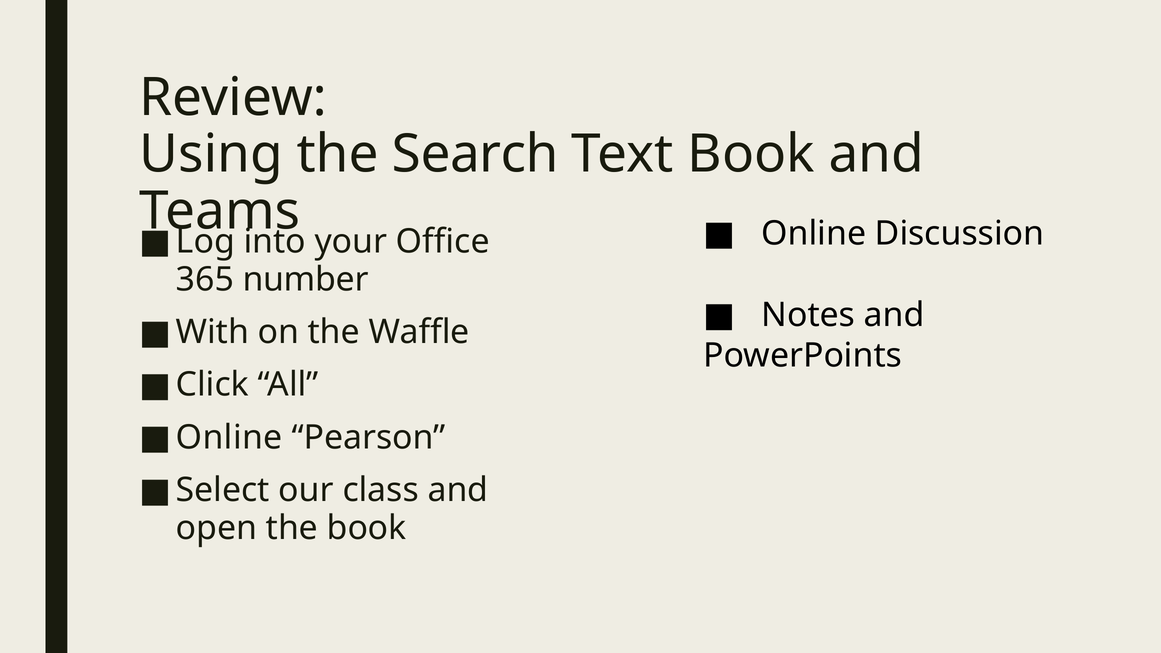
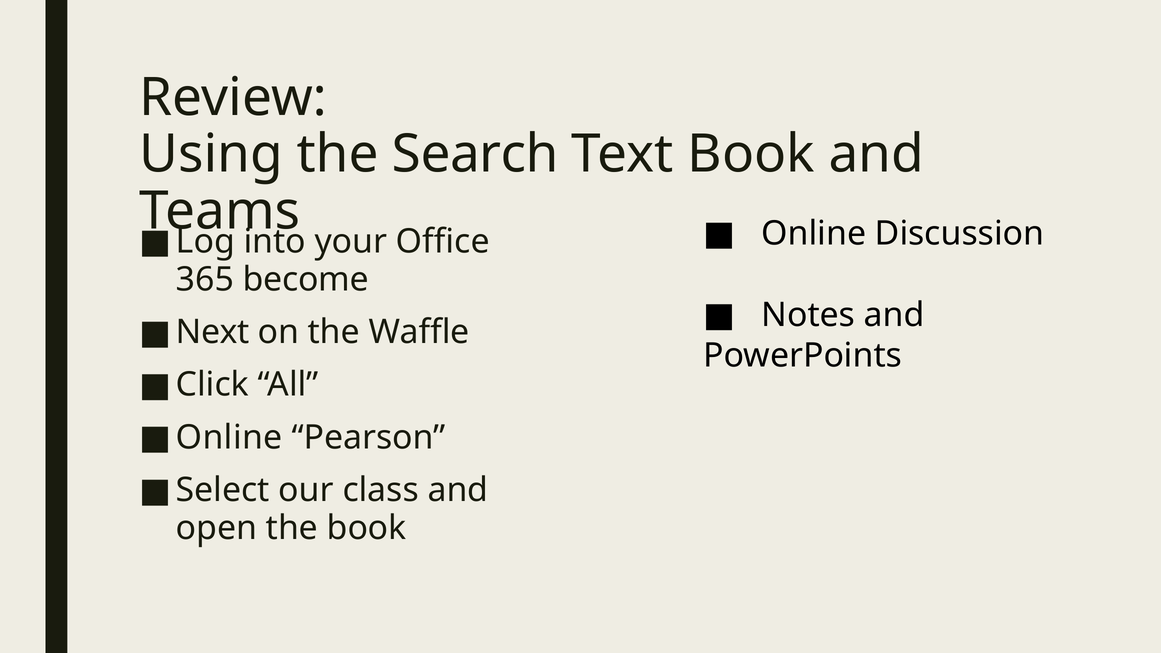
number: number -> become
With: With -> Next
